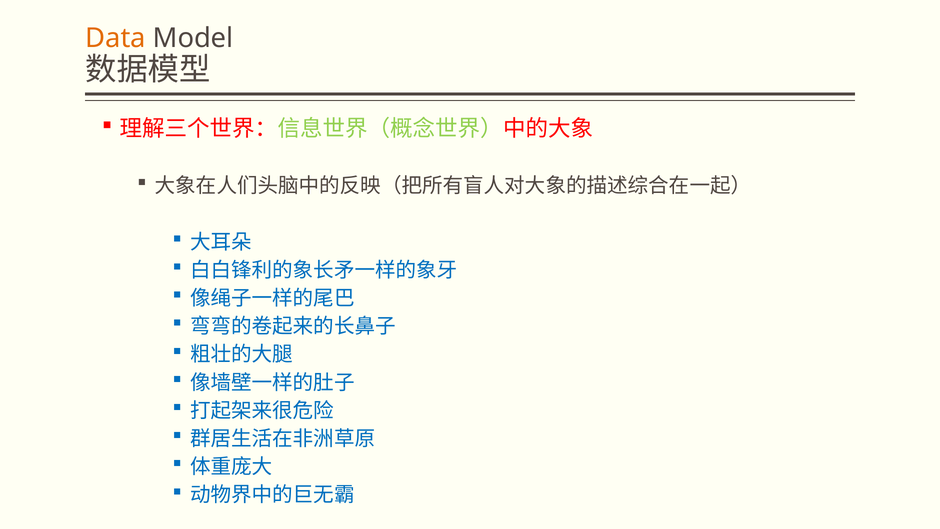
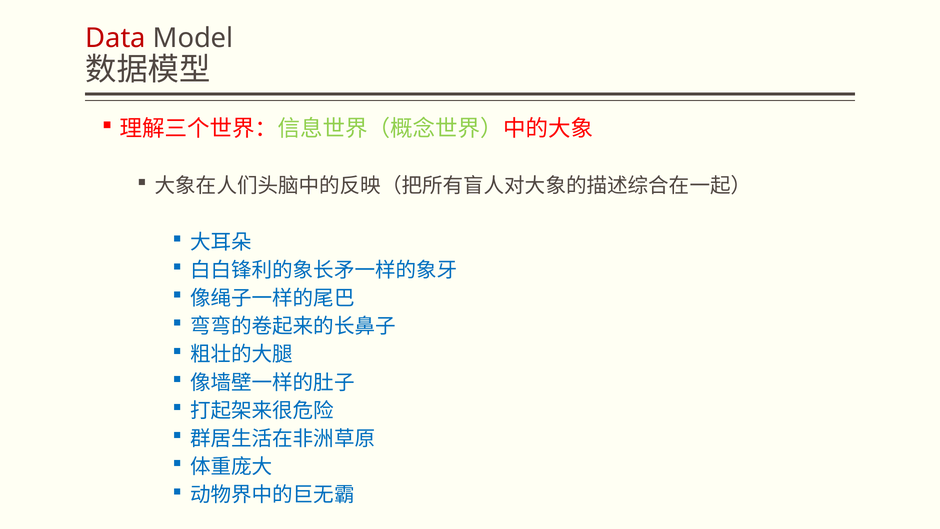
Data colour: orange -> red
